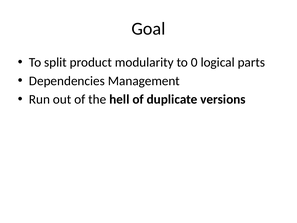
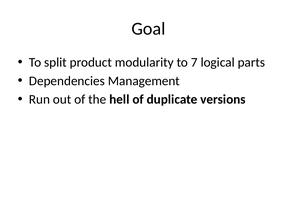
0: 0 -> 7
